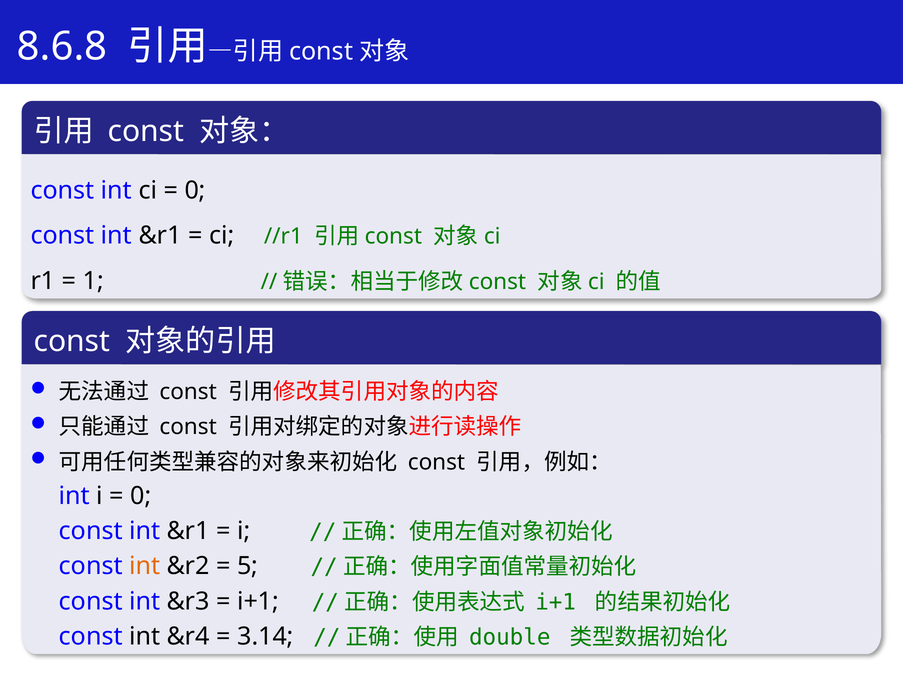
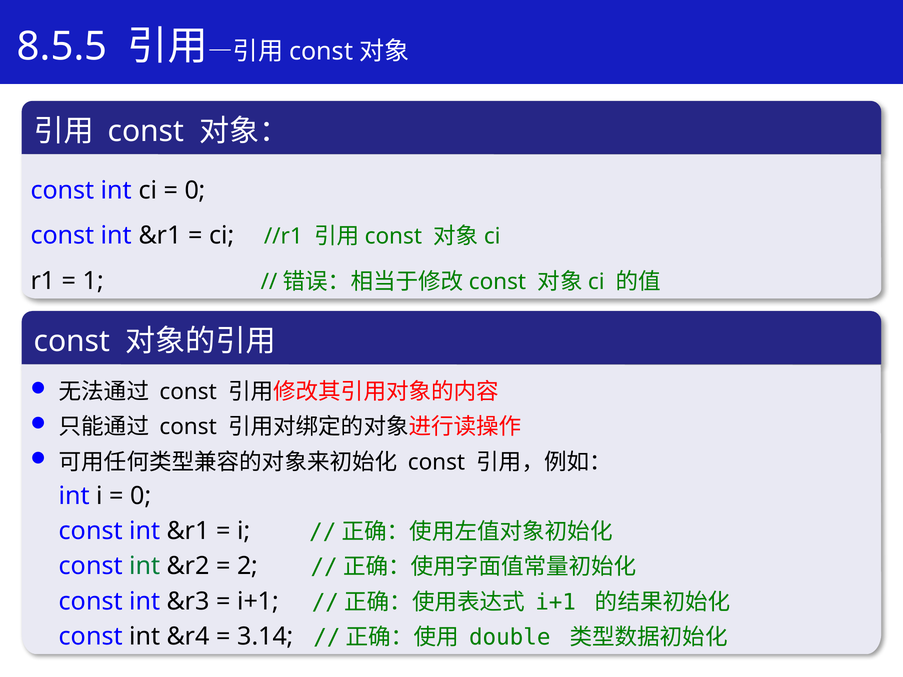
8.6.8: 8.6.8 -> 8.5.5
int at (145, 566) colour: orange -> green
5: 5 -> 2
